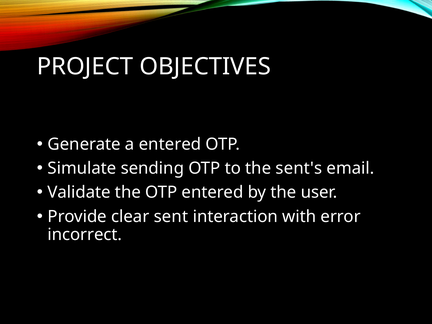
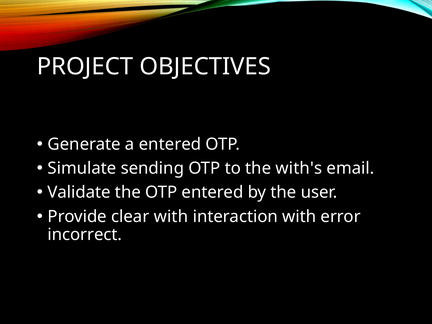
sent's: sent's -> with's
clear sent: sent -> with
